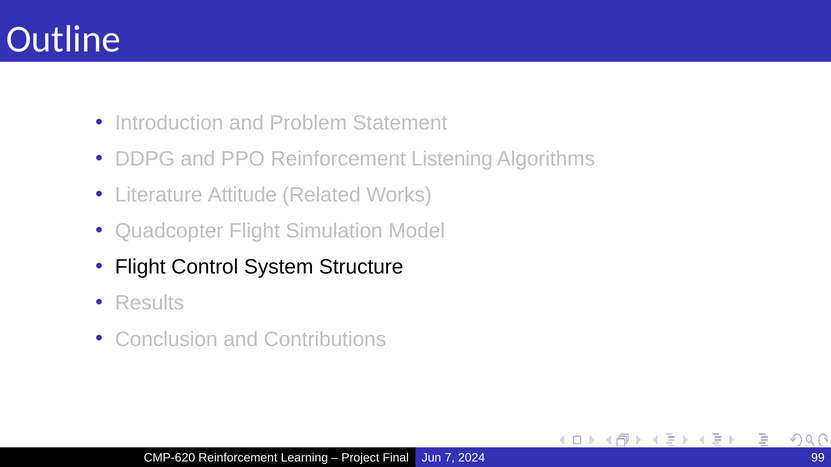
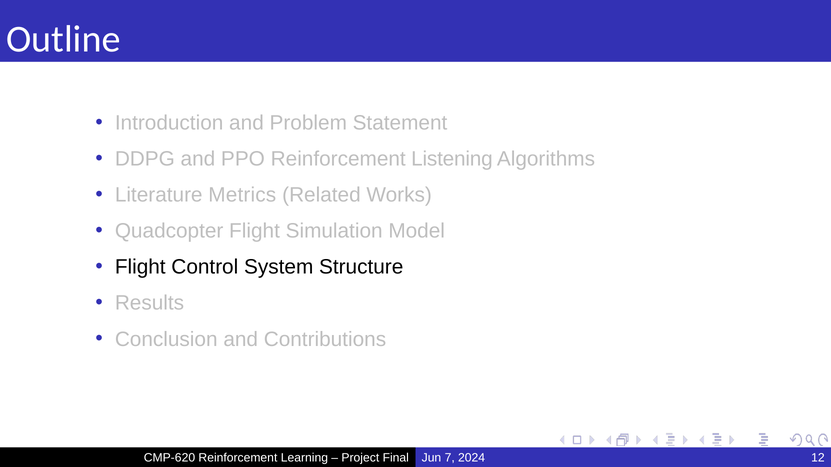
Attitude: Attitude -> Metrics
99: 99 -> 12
